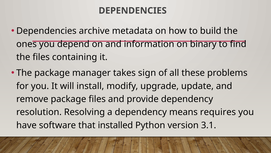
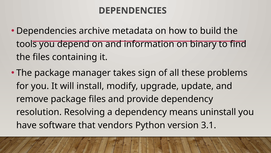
ones: ones -> tools
requires: requires -> uninstall
installed: installed -> vendors
